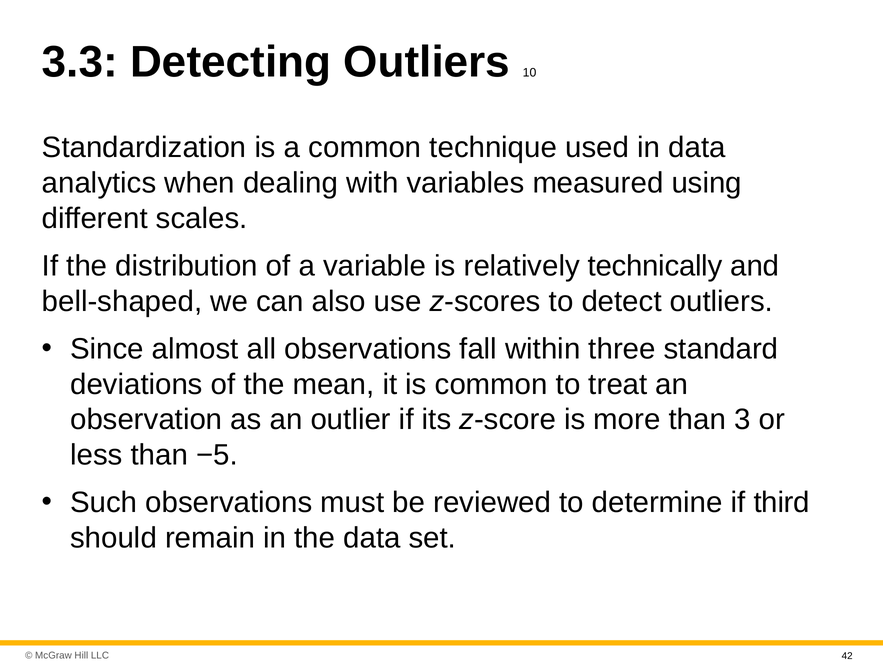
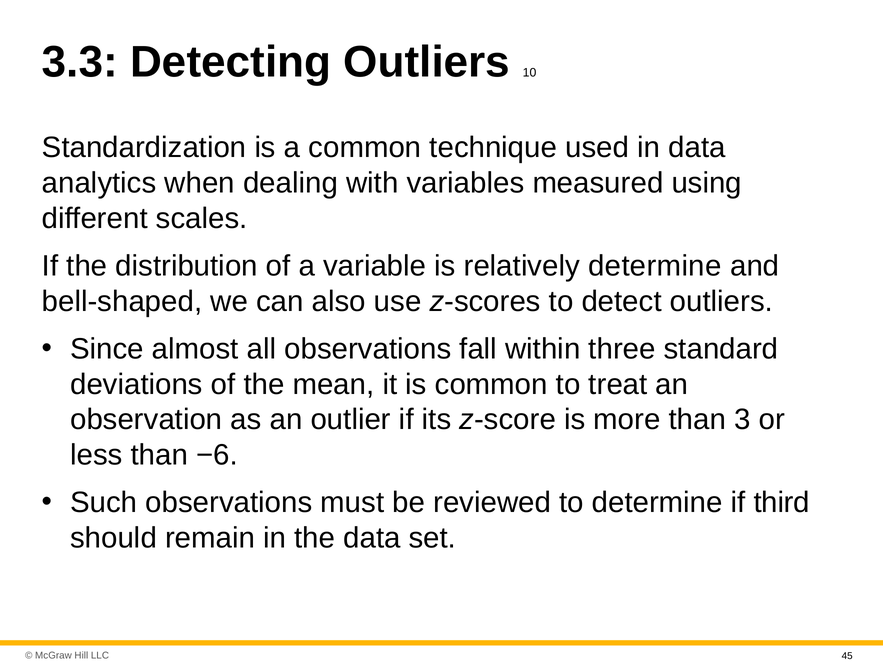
relatively technically: technically -> determine
−5: −5 -> −6
42: 42 -> 45
